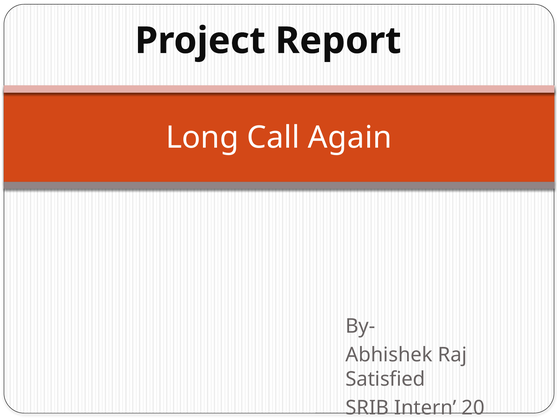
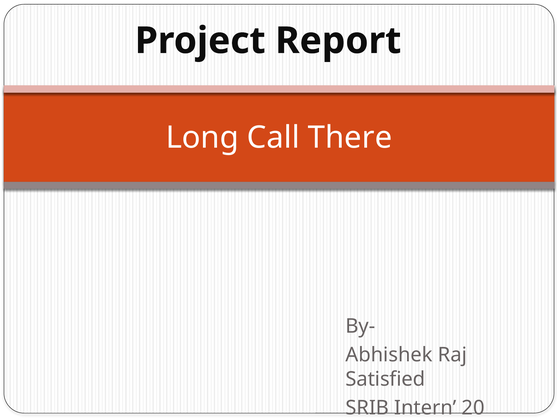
Again: Again -> There
